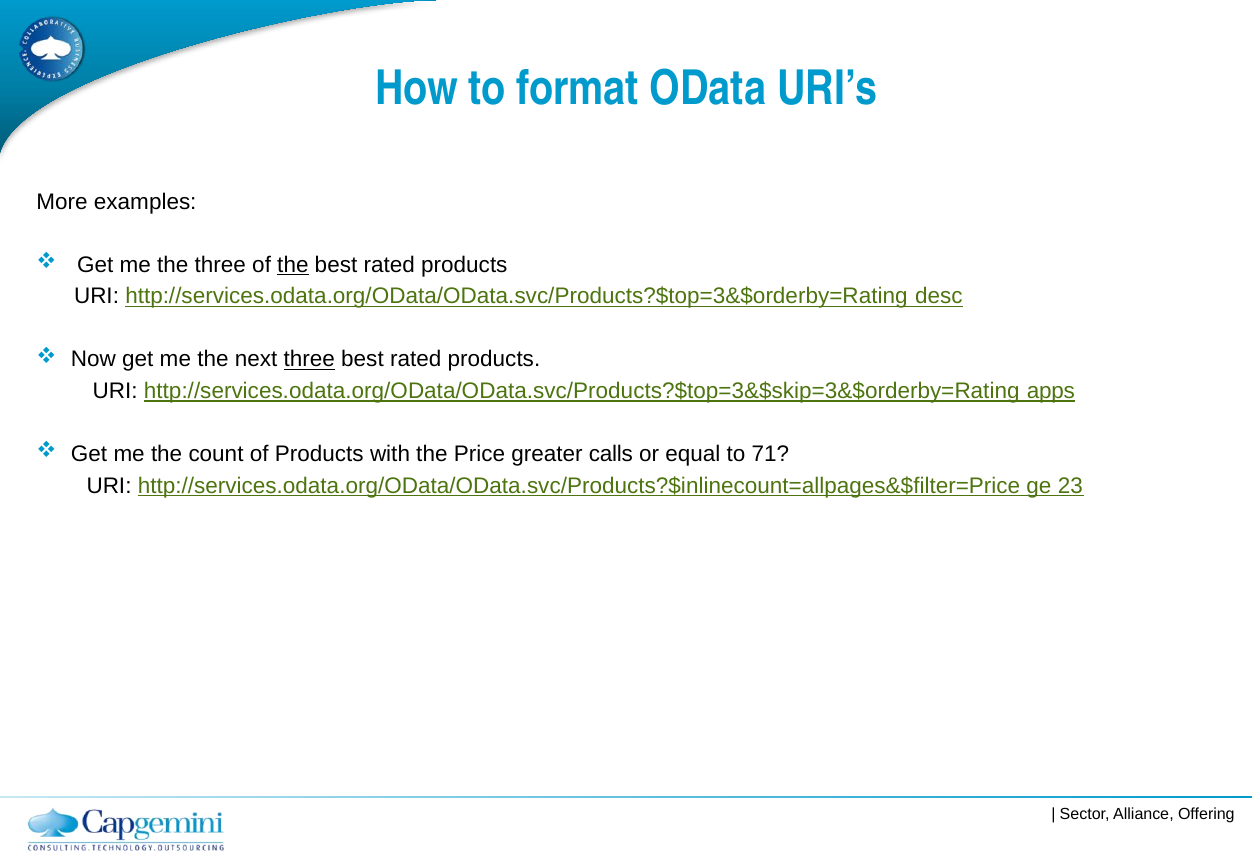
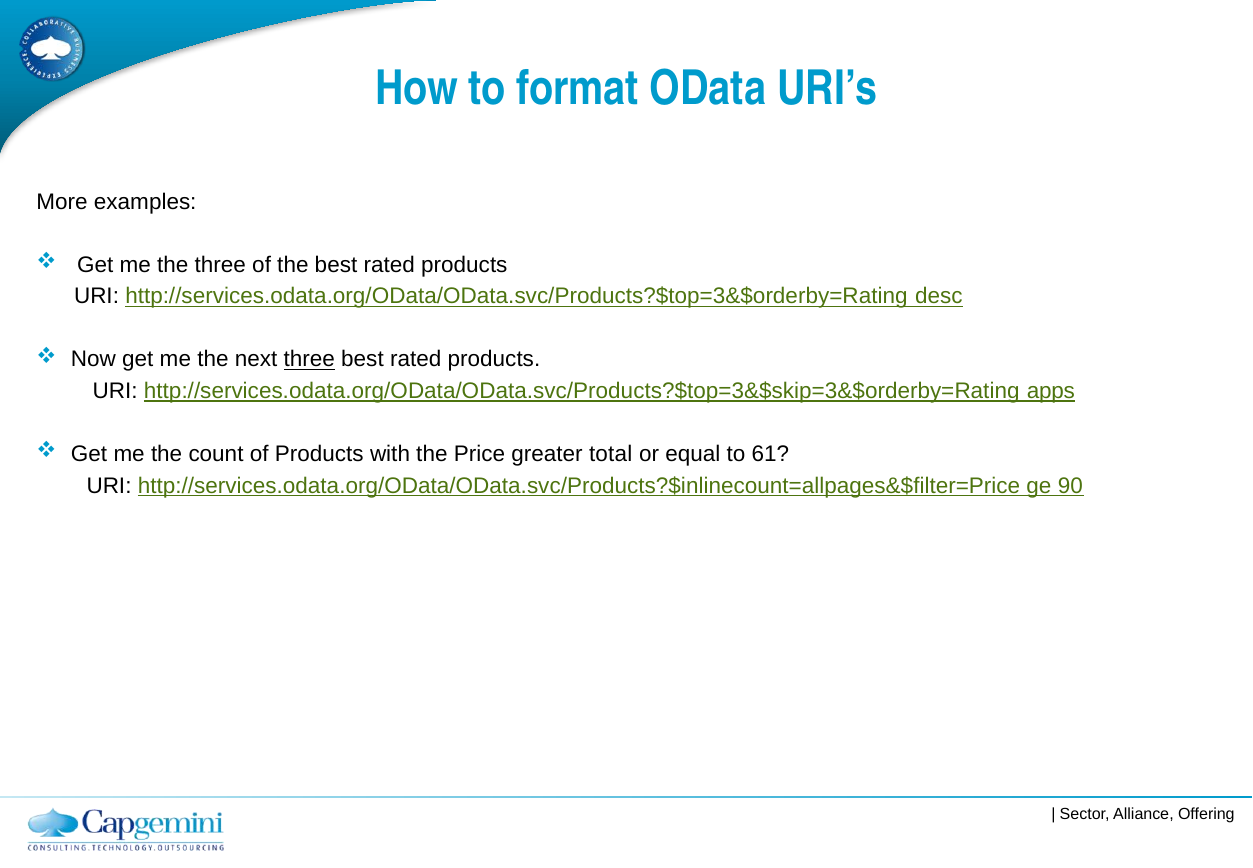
the at (293, 265) underline: present -> none
calls: calls -> total
71: 71 -> 61
23: 23 -> 90
